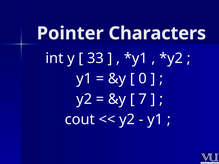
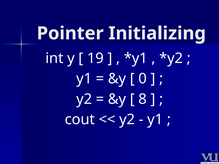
Characters: Characters -> Initializing
33: 33 -> 19
7: 7 -> 8
